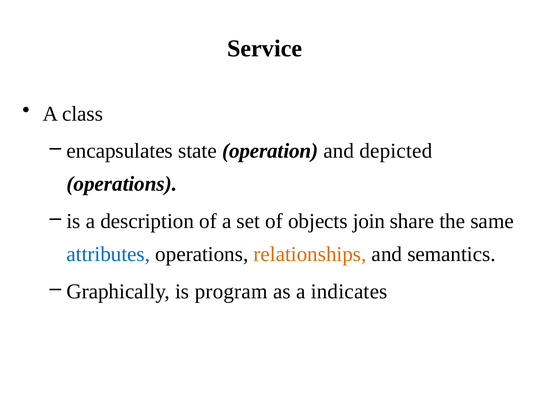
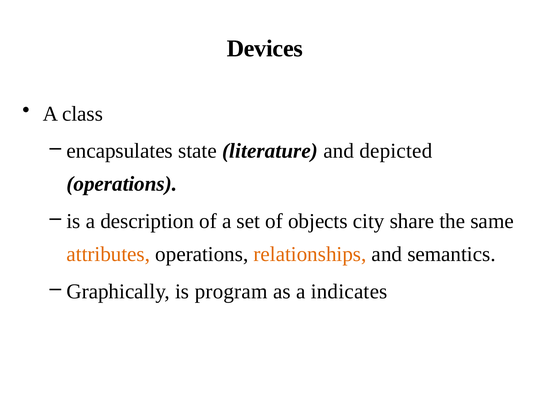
Service: Service -> Devices
operation: operation -> literature
join: join -> city
attributes colour: blue -> orange
